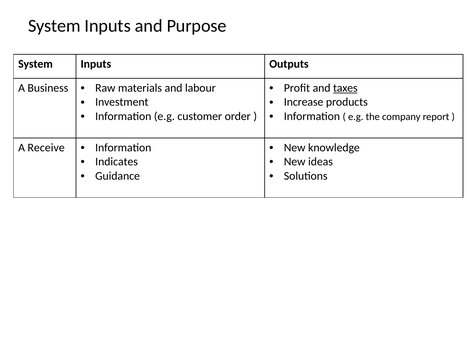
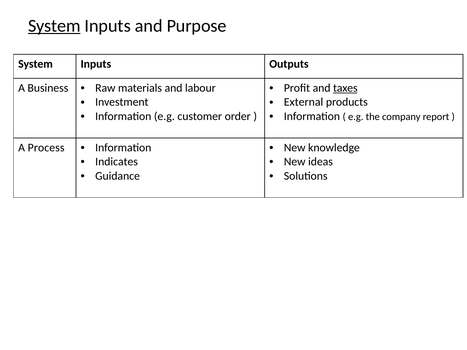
System at (54, 26) underline: none -> present
Increase: Increase -> External
Receive: Receive -> Process
